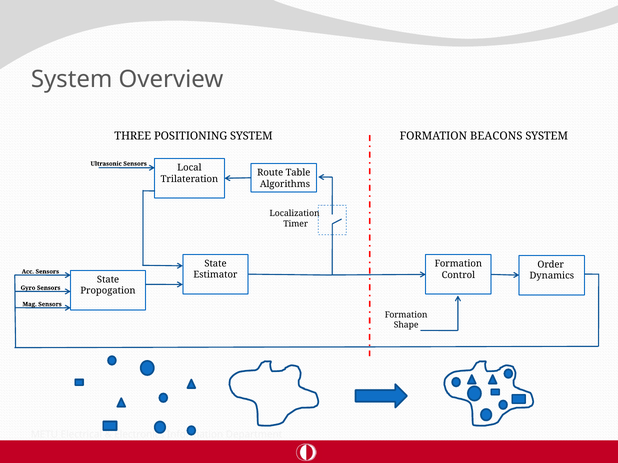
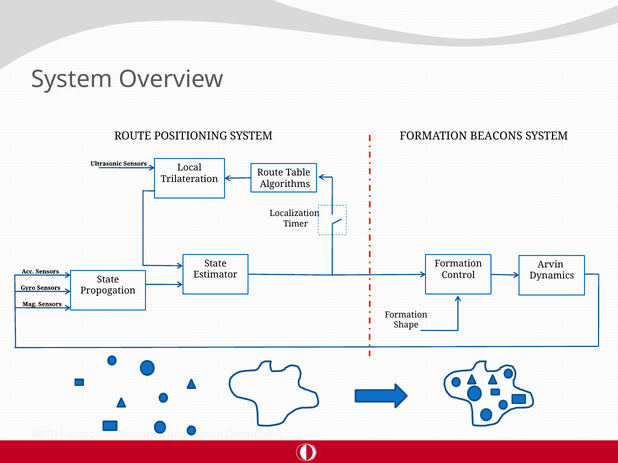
THREE at (133, 136): THREE -> ROUTE
Order: Order -> Arvin
